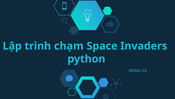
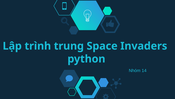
chạm: chạm -> trung
